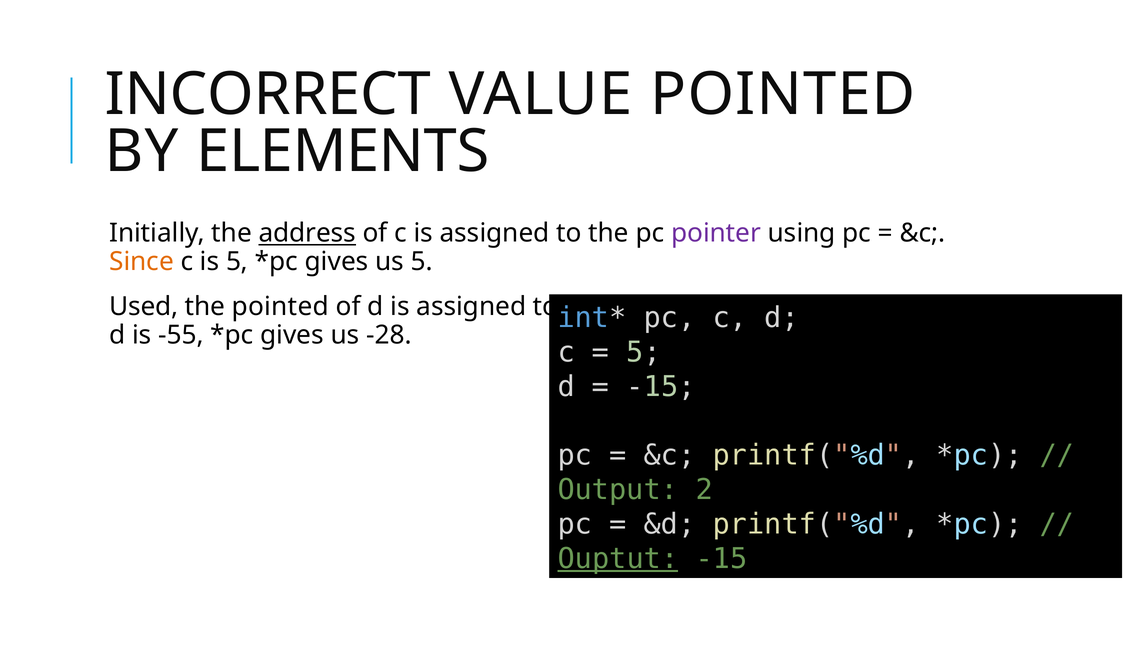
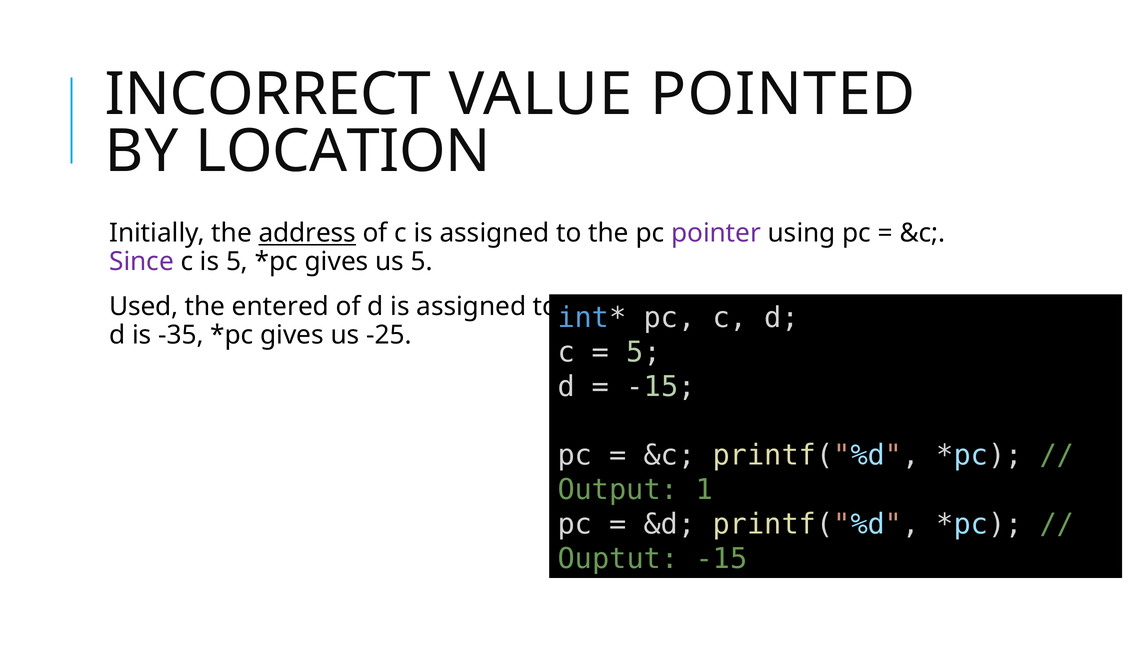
ELEMENTS: ELEMENTS -> LOCATION
Since at (141, 262) colour: orange -> purple
the pointed: pointed -> entered
-55: -55 -> -35
-28: -28 -> -25
2: 2 -> 1
Ouptut underline: present -> none
